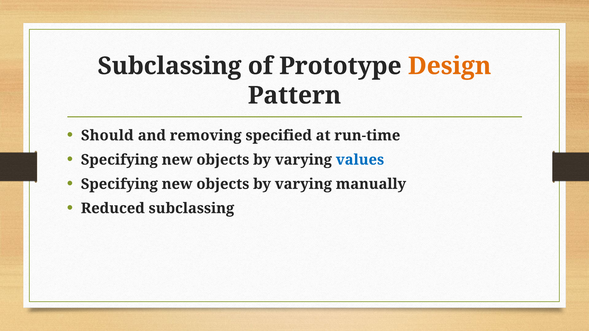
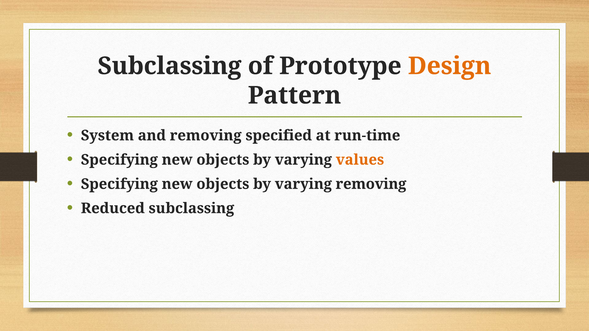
Should: Should -> System
values colour: blue -> orange
varying manually: manually -> removing
